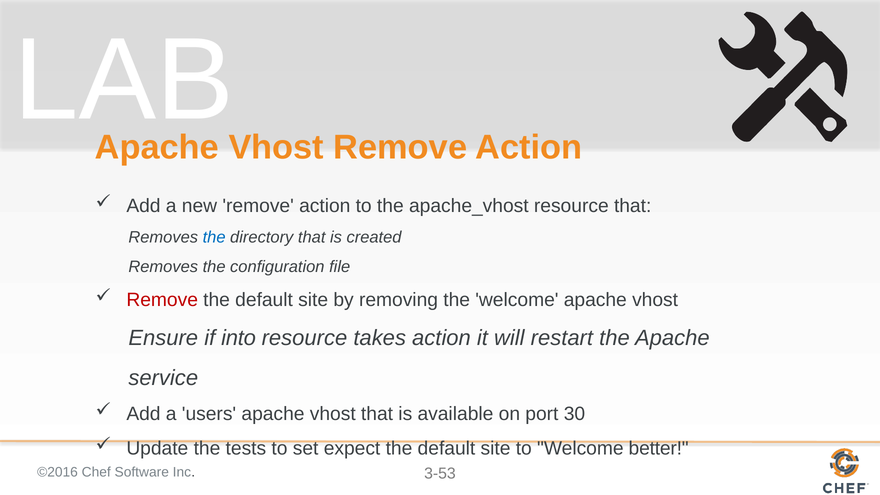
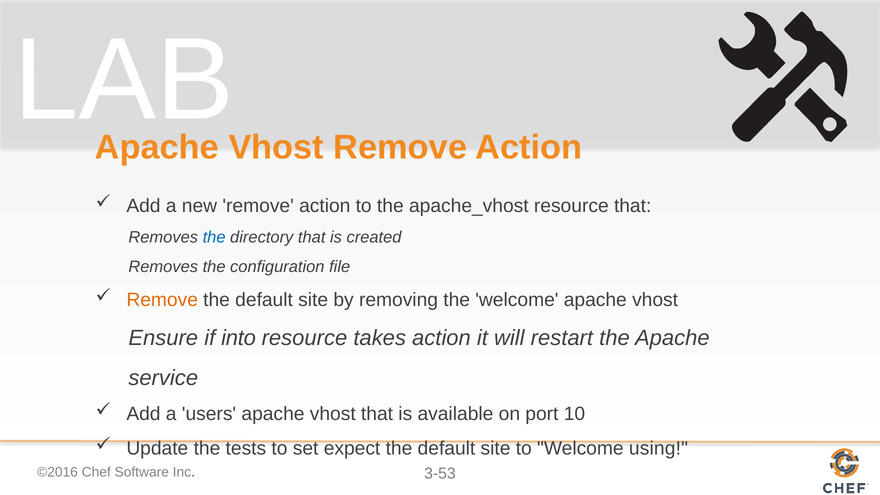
Remove at (162, 300) colour: red -> orange
30: 30 -> 10
better: better -> using
